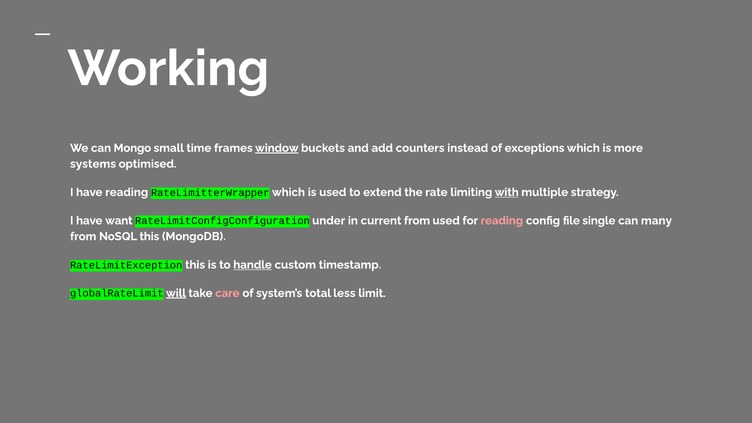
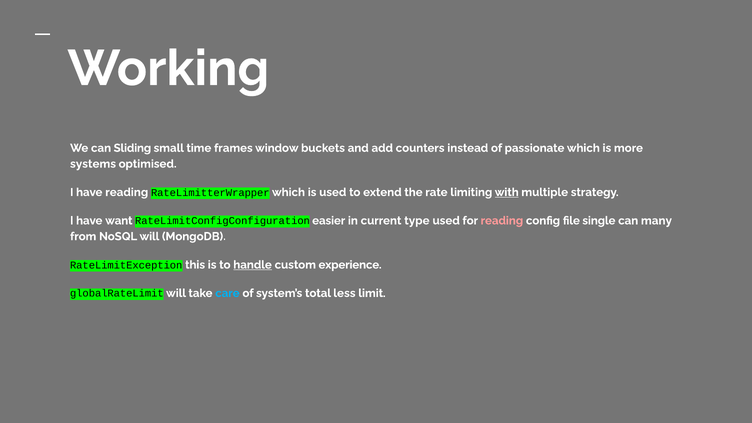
Mongo: Mongo -> Sliding
window underline: present -> none
exceptions: exceptions -> passionate
under: under -> easier
current from: from -> type
NoSQL this: this -> will
timestamp: timestamp -> experience
will at (176, 293) underline: present -> none
care colour: pink -> light blue
